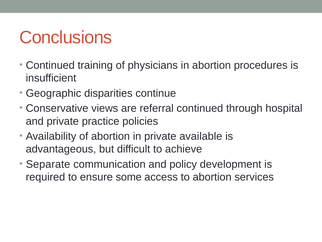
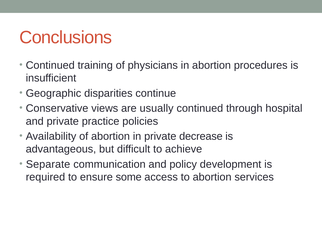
referral: referral -> usually
available: available -> decrease
